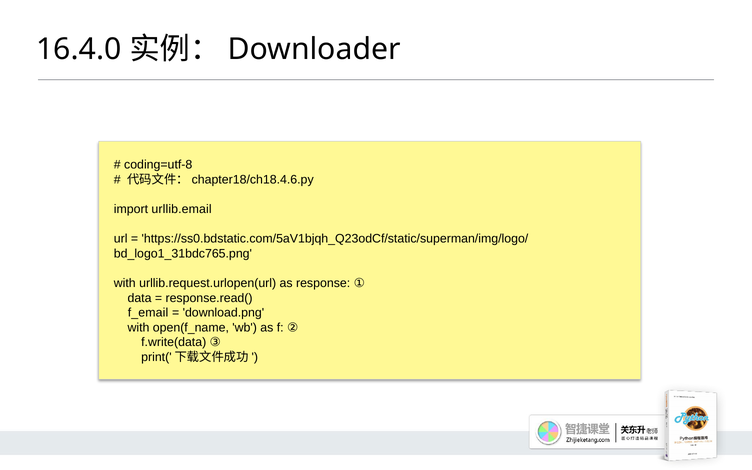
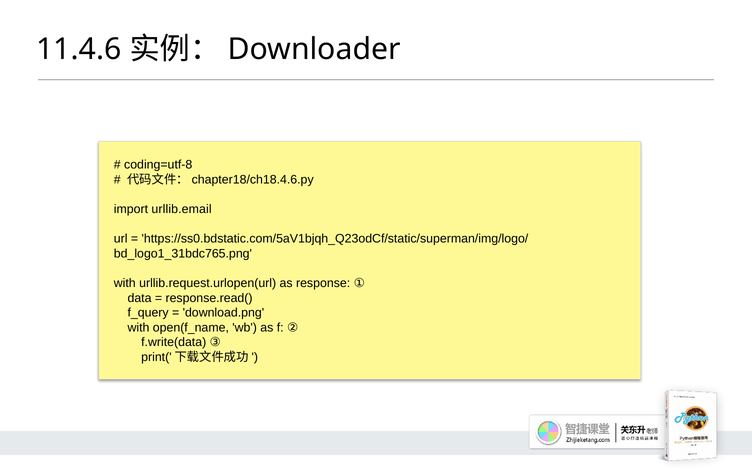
16.4.0: 16.4.0 -> 11.4.6
f_email: f_email -> f_query
